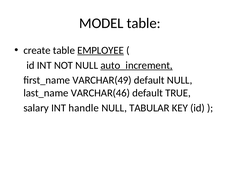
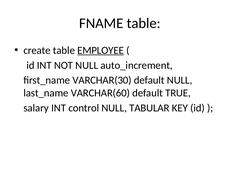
MODEL: MODEL -> FNAME
auto_increment underline: present -> none
VARCHAR(49: VARCHAR(49 -> VARCHAR(30
VARCHAR(46: VARCHAR(46 -> VARCHAR(60
handle: handle -> control
